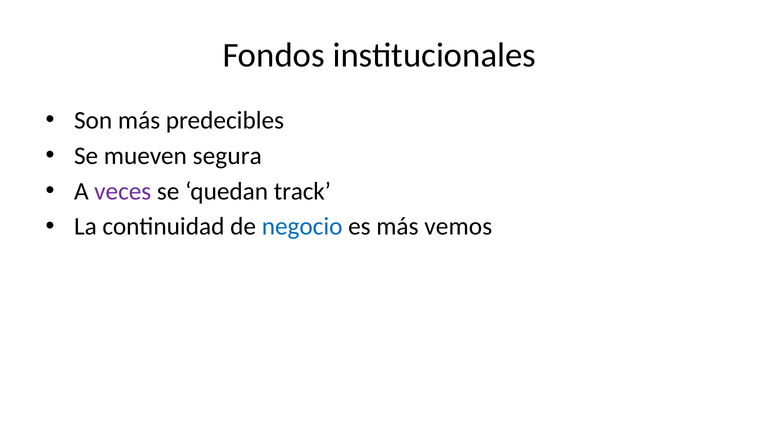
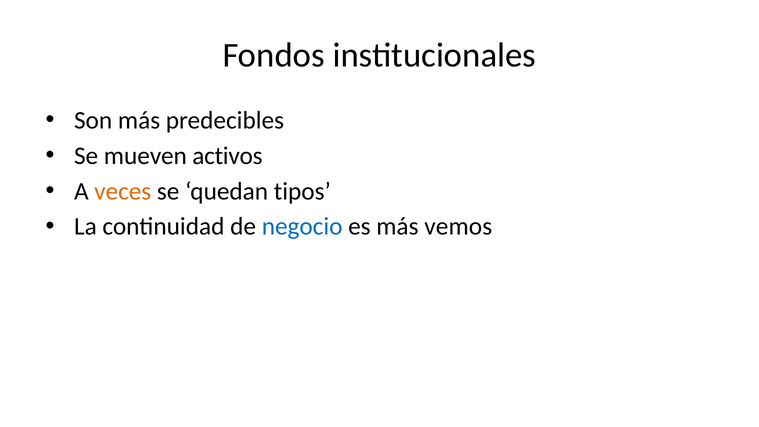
segura: segura -> activos
veces colour: purple -> orange
track: track -> tipos
